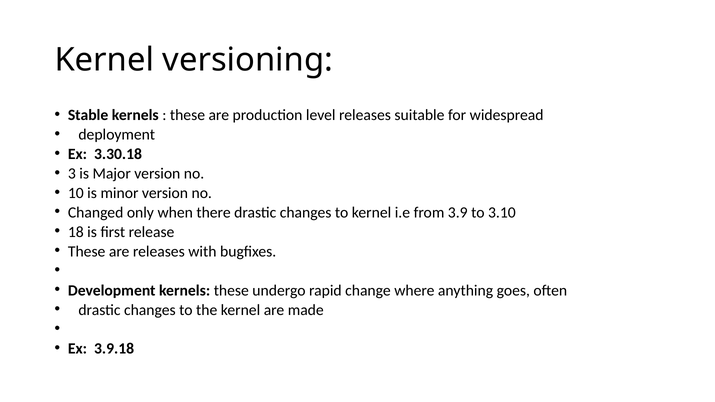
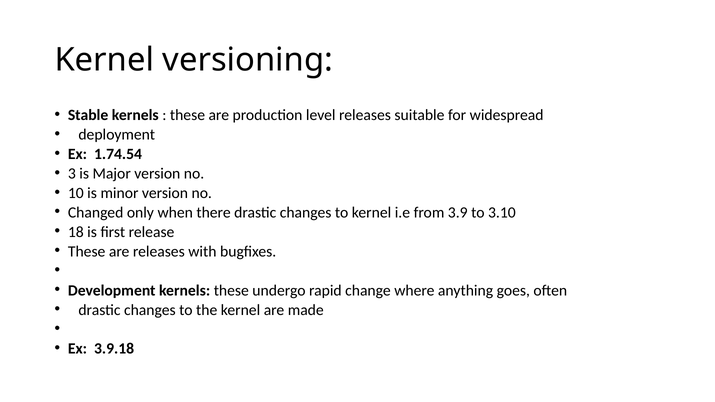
3.30.18: 3.30.18 -> 1.74.54
